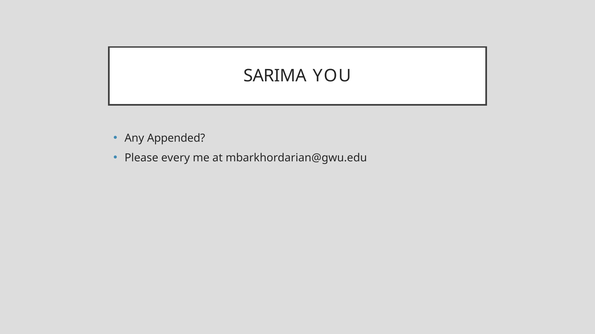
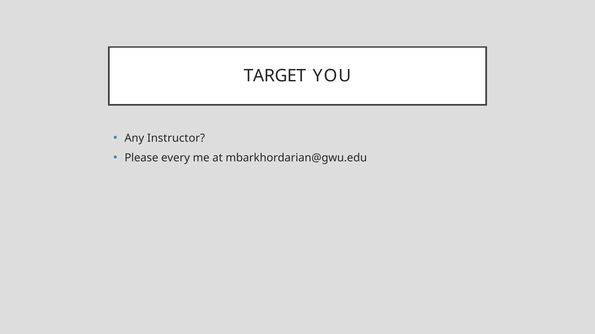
SARIMA: SARIMA -> TARGET
Appended: Appended -> Instructor
